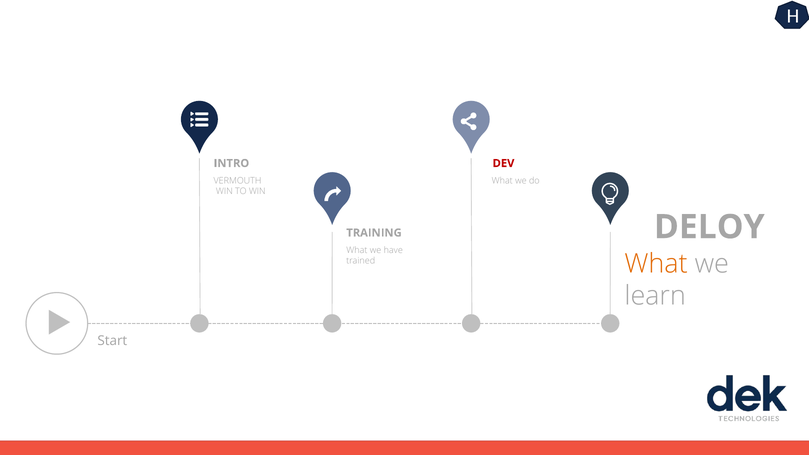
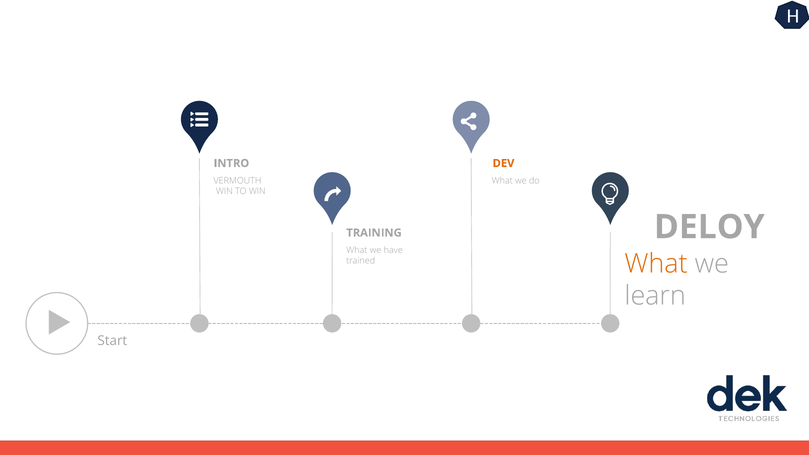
DEV colour: red -> orange
